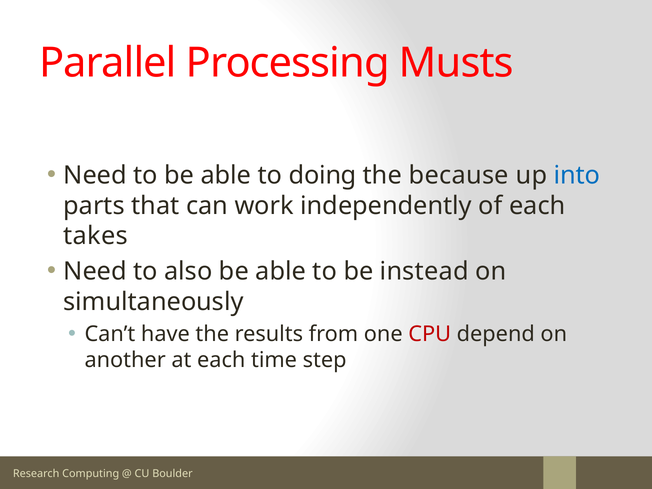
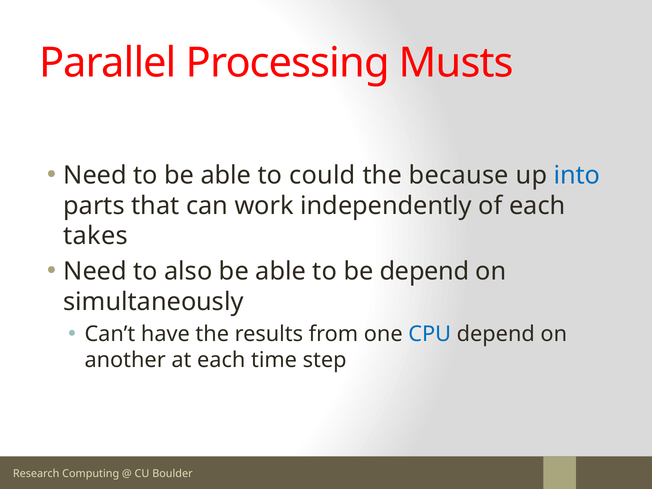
doing: doing -> could
be instead: instead -> depend
CPU colour: red -> blue
